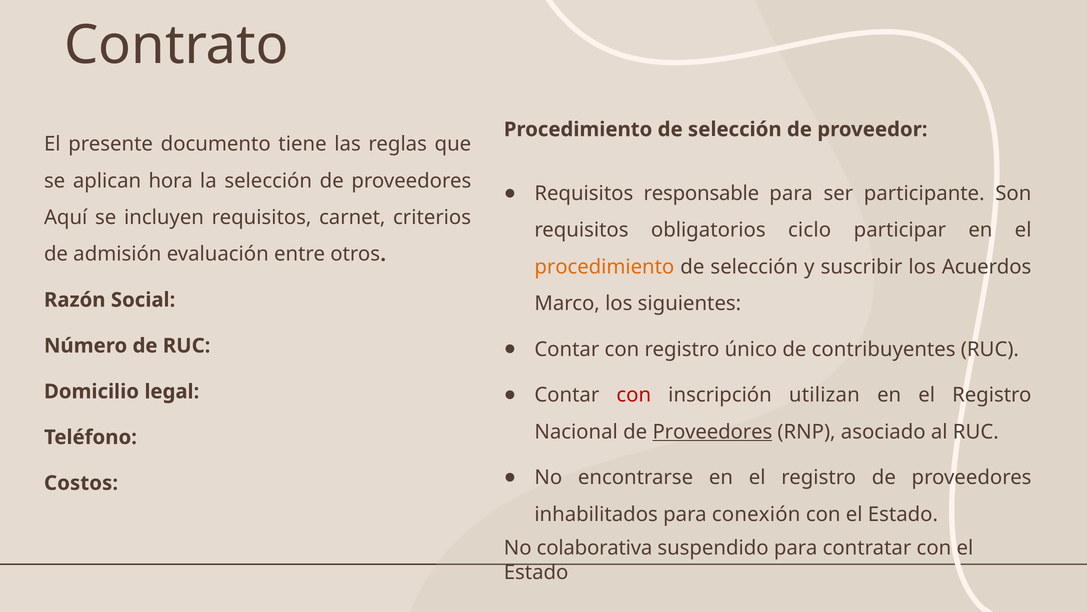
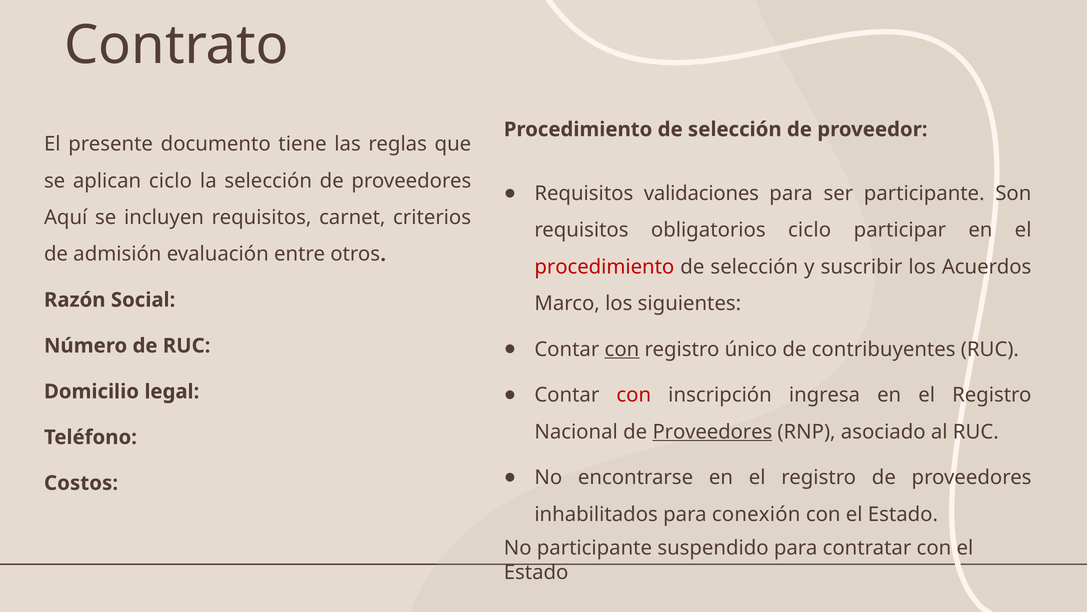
aplican hora: hora -> ciclo
responsable: responsable -> validaciones
procedimiento at (604, 267) colour: orange -> red
con at (622, 349) underline: none -> present
utilizan: utilizan -> ingresa
No colaborativa: colaborativa -> participante
